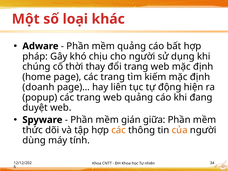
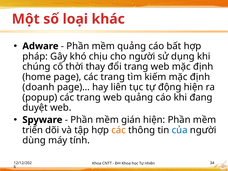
gián giữa: giữa -> hiện
thức: thức -> triển
của colour: orange -> blue
